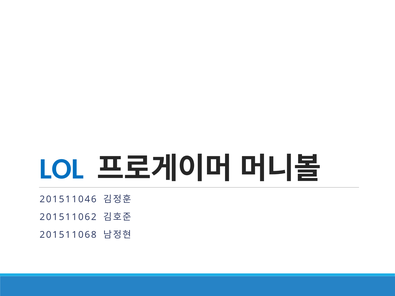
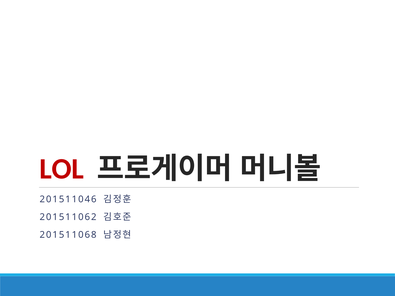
LOL colour: blue -> red
